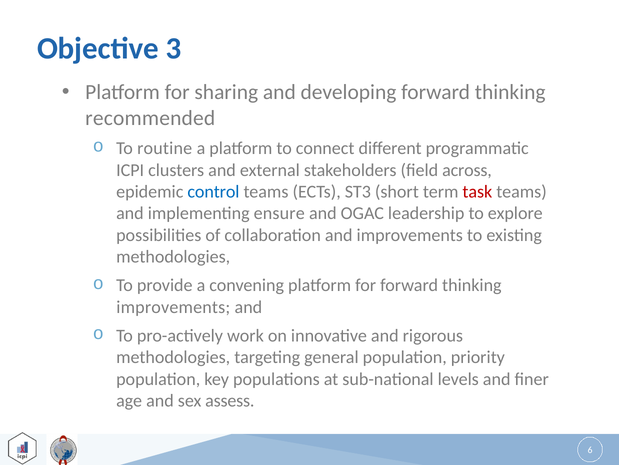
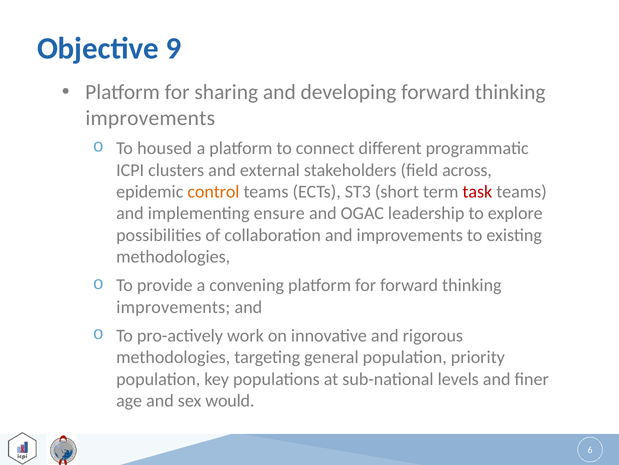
3: 3 -> 9
recommended at (150, 118): recommended -> improvements
routine: routine -> housed
control colour: blue -> orange
assess: assess -> would
